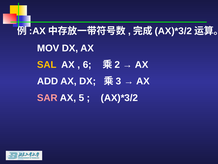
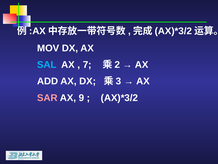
SAL colour: yellow -> light blue
6: 6 -> 7
5: 5 -> 9
